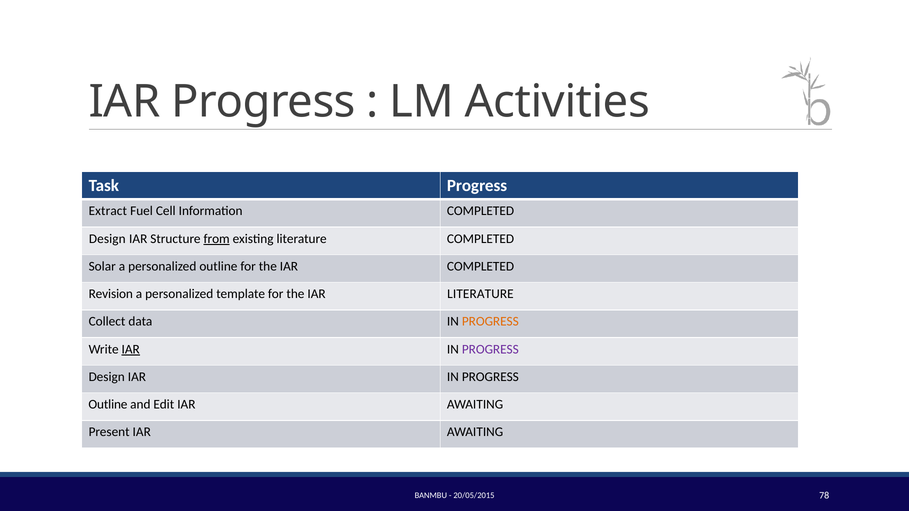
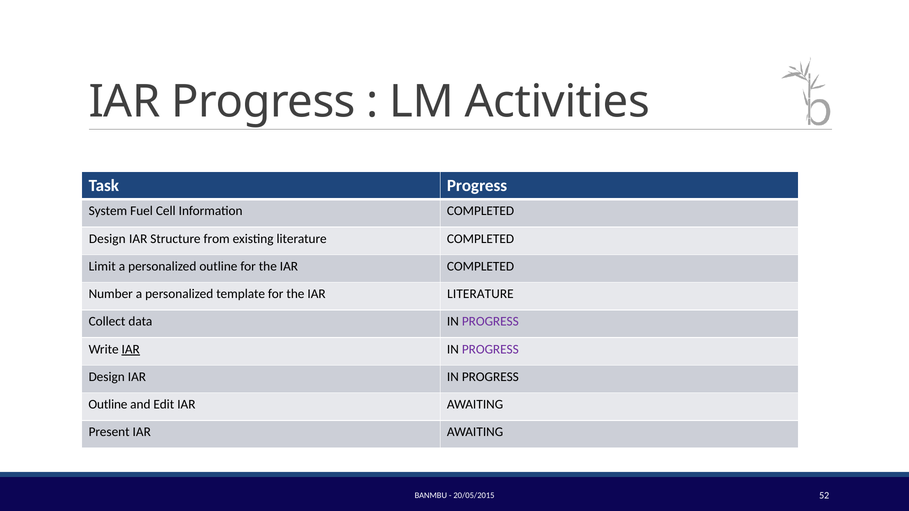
Extract: Extract -> System
from underline: present -> none
Solar: Solar -> Limit
Revision: Revision -> Number
PROGRESS at (490, 322) colour: orange -> purple
78: 78 -> 52
